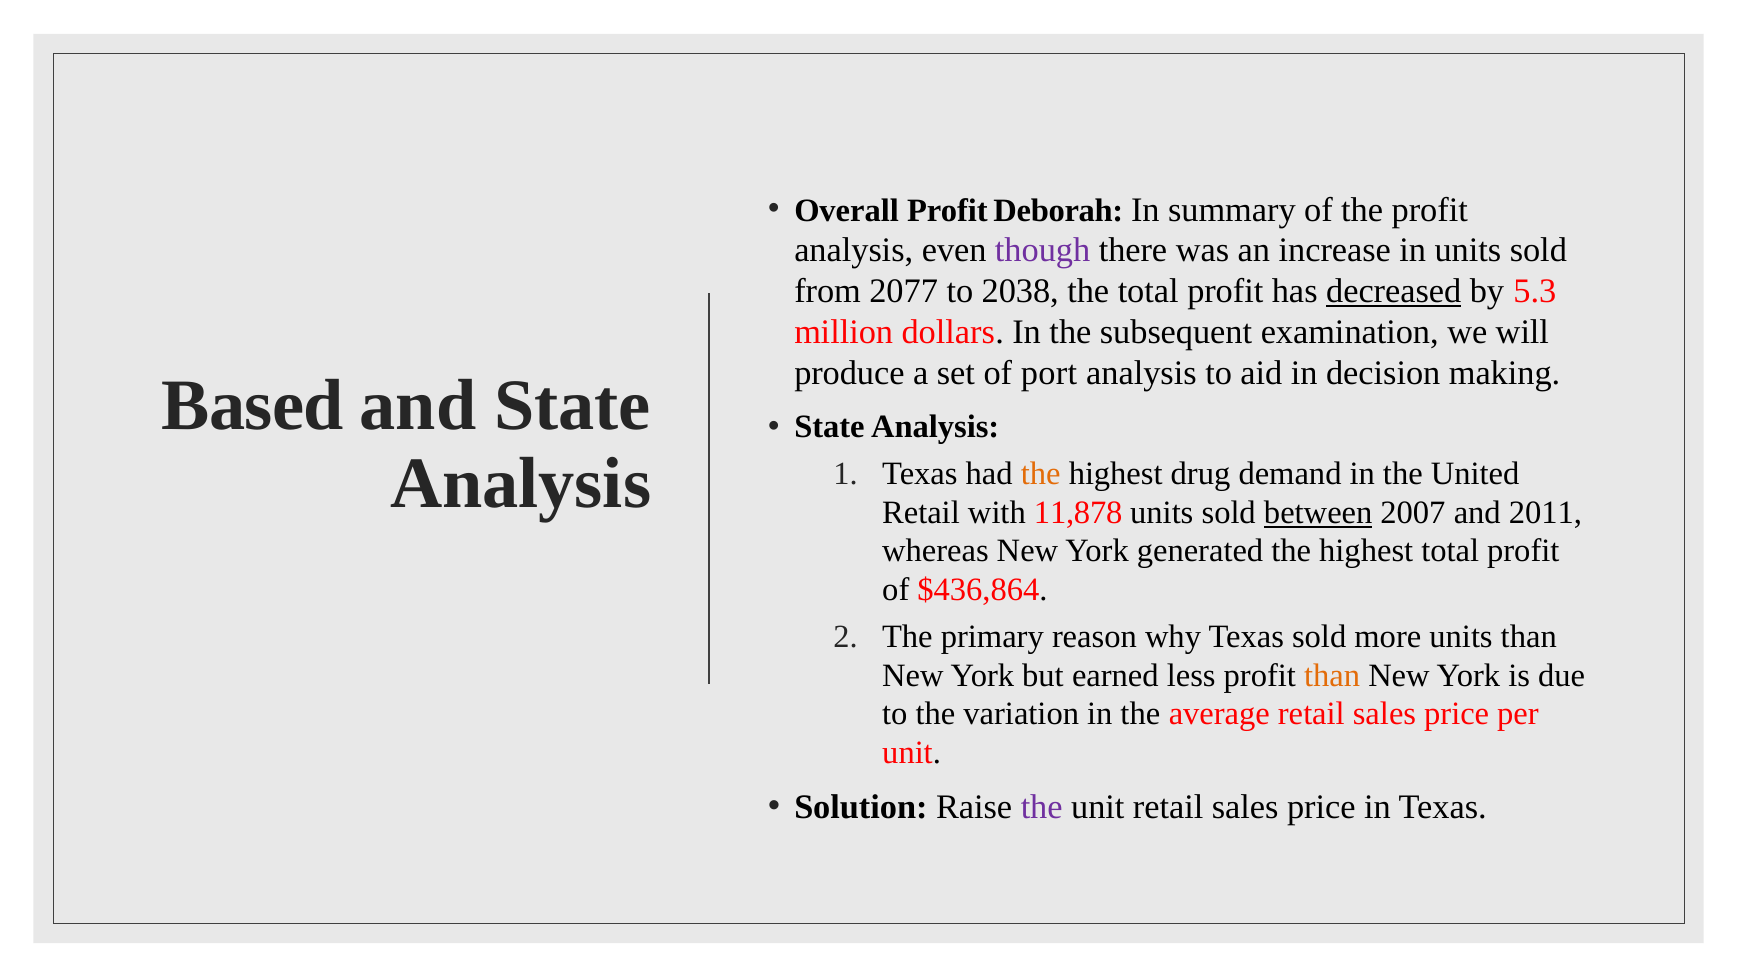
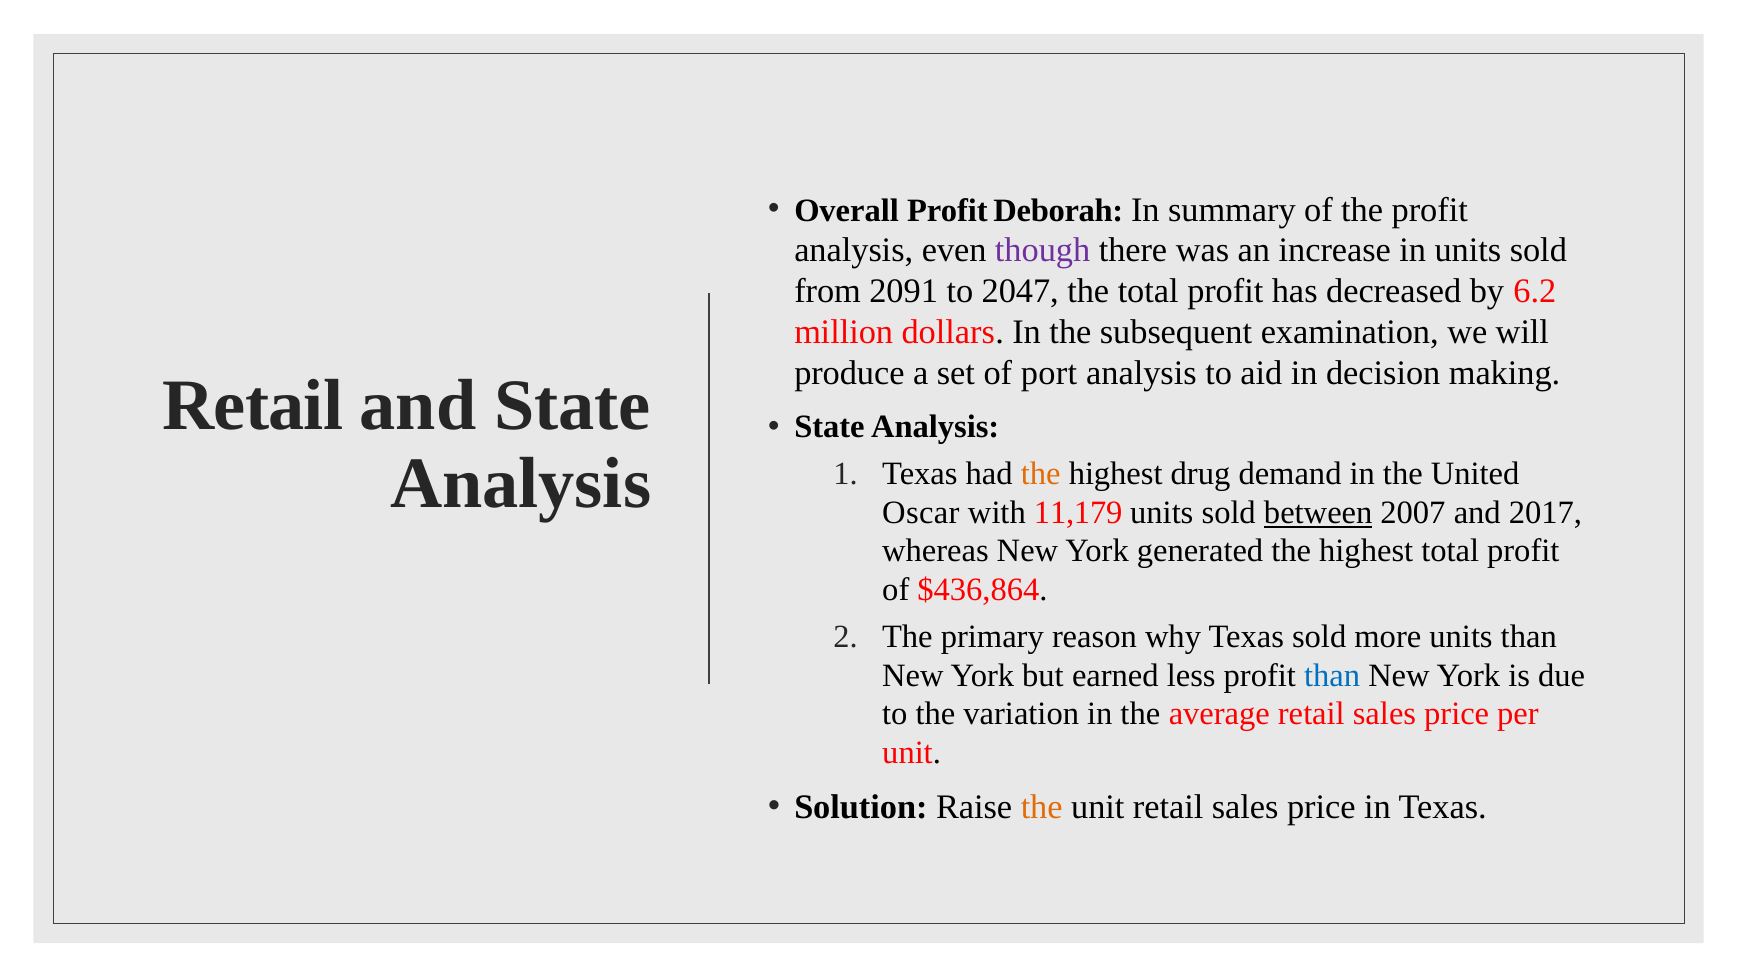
2077: 2077 -> 2091
2038: 2038 -> 2047
decreased underline: present -> none
5.3: 5.3 -> 6.2
Based at (253, 406): Based -> Retail
Retail at (921, 513): Retail -> Oscar
11,878: 11,878 -> 11,179
2011: 2011 -> 2017
than at (1332, 675) colour: orange -> blue
the at (1042, 807) colour: purple -> orange
